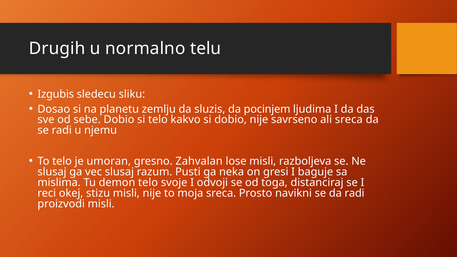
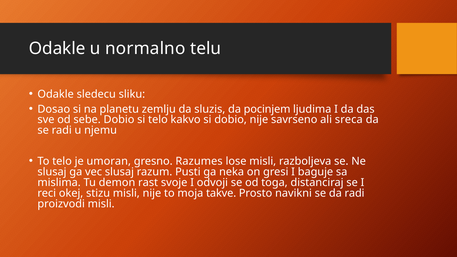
Drugih at (57, 48): Drugih -> Odakle
Izgubis at (56, 94): Izgubis -> Odakle
Zahvalan: Zahvalan -> Razumes
demon telo: telo -> rast
moja sreca: sreca -> takve
